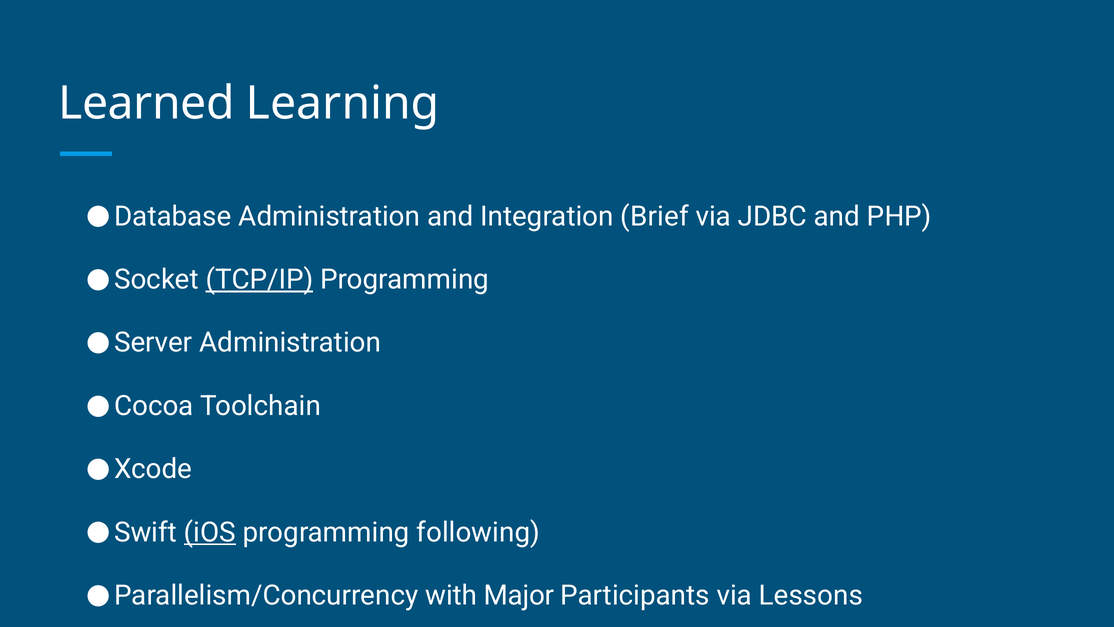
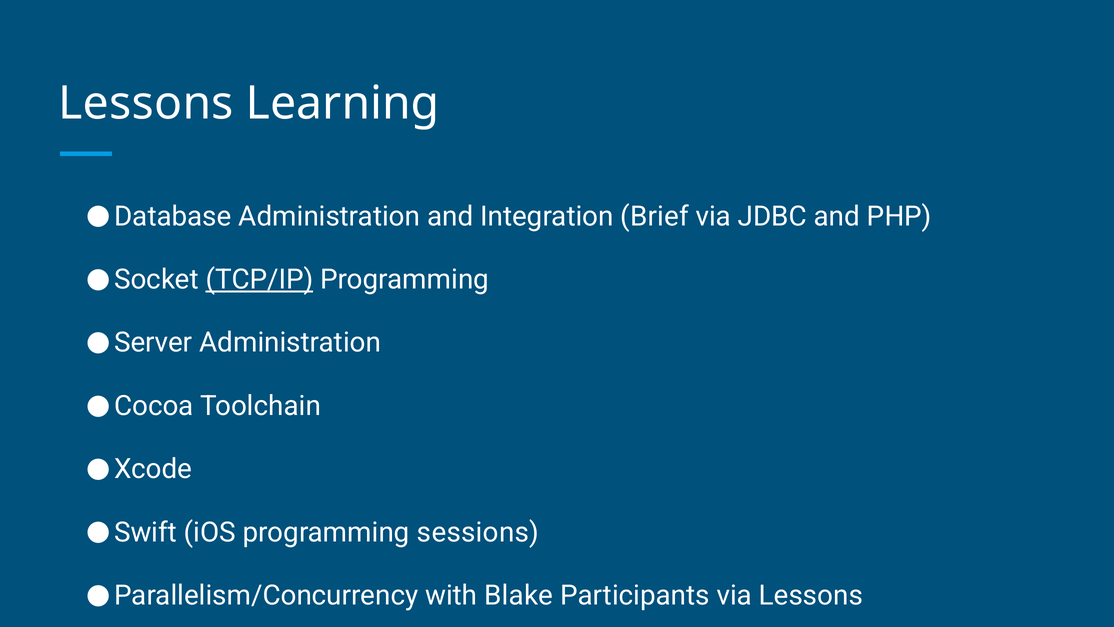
Learned at (146, 104): Learned -> Lessons
iOS underline: present -> none
following: following -> sessions
Major: Major -> Blake
